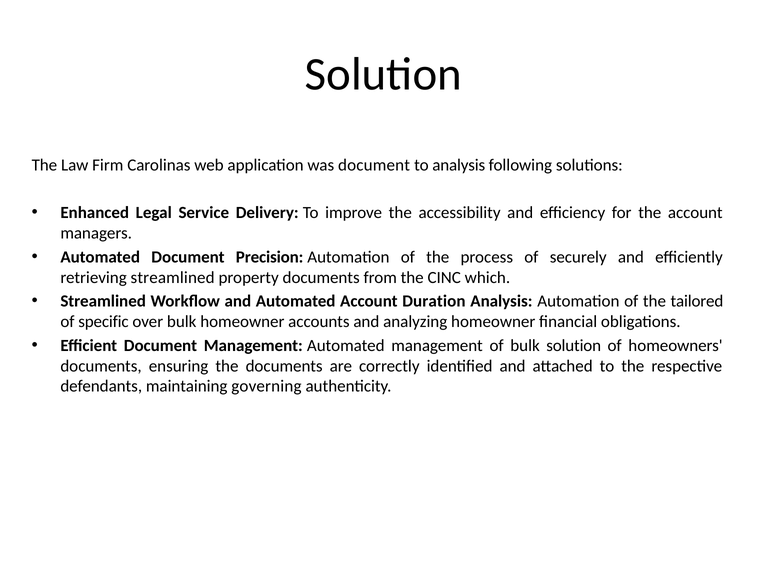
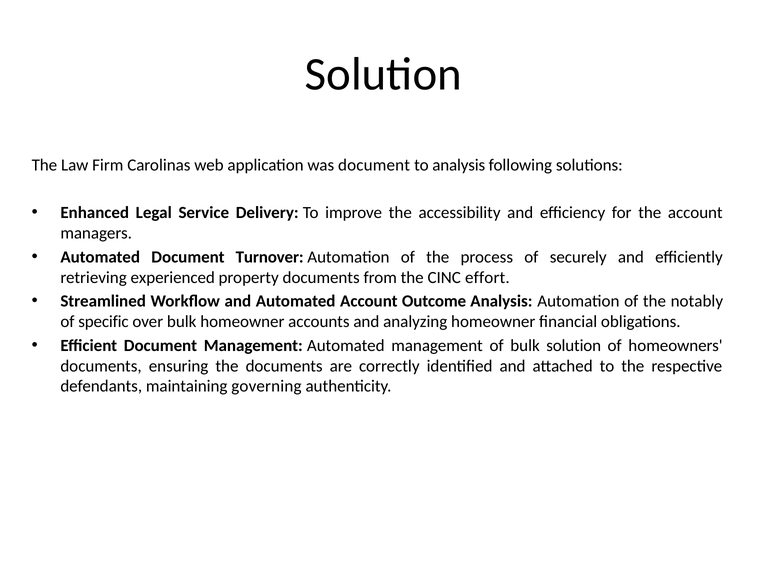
Precision: Precision -> Turnover
retrieving streamlined: streamlined -> experienced
which: which -> effort
Duration: Duration -> Outcome
tailored: tailored -> notably
